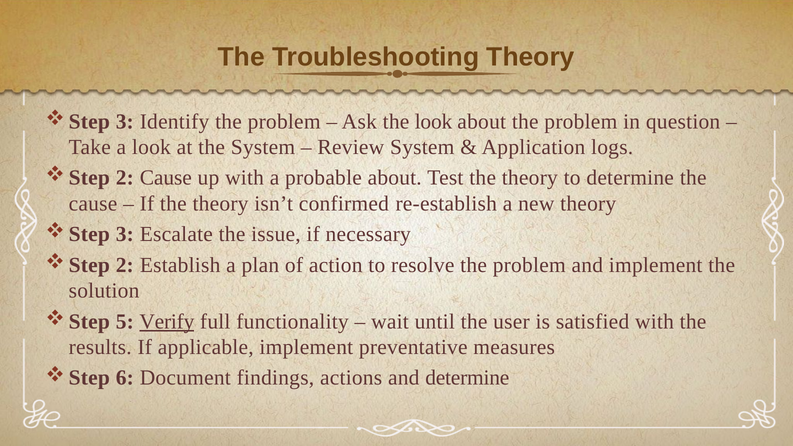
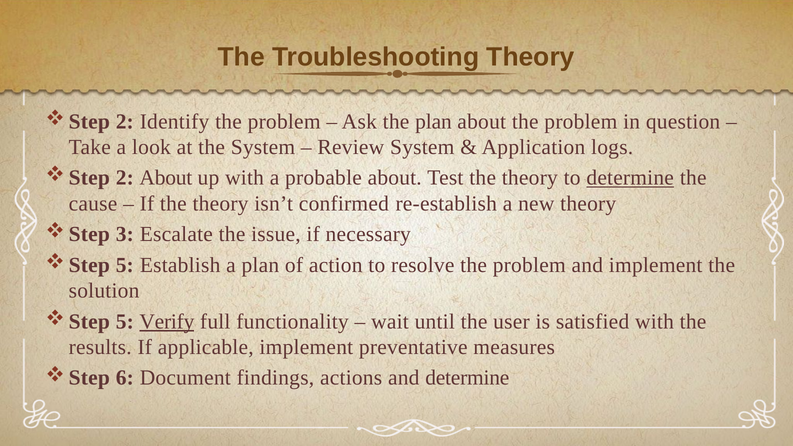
3 at (125, 121): 3 -> 2
the look: look -> plan
2 Cause: Cause -> About
determine at (630, 178) underline: none -> present
2 at (125, 265): 2 -> 5
